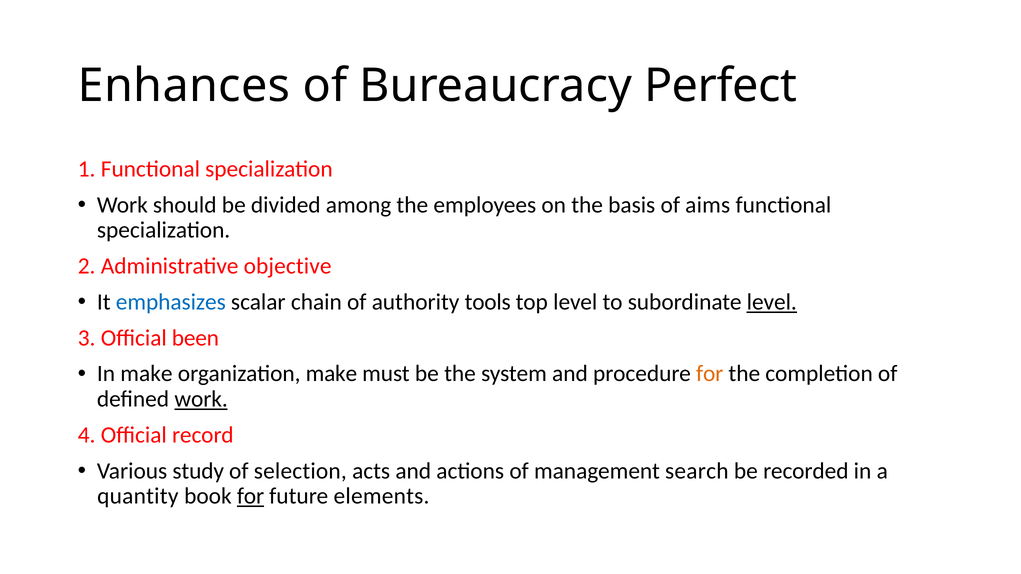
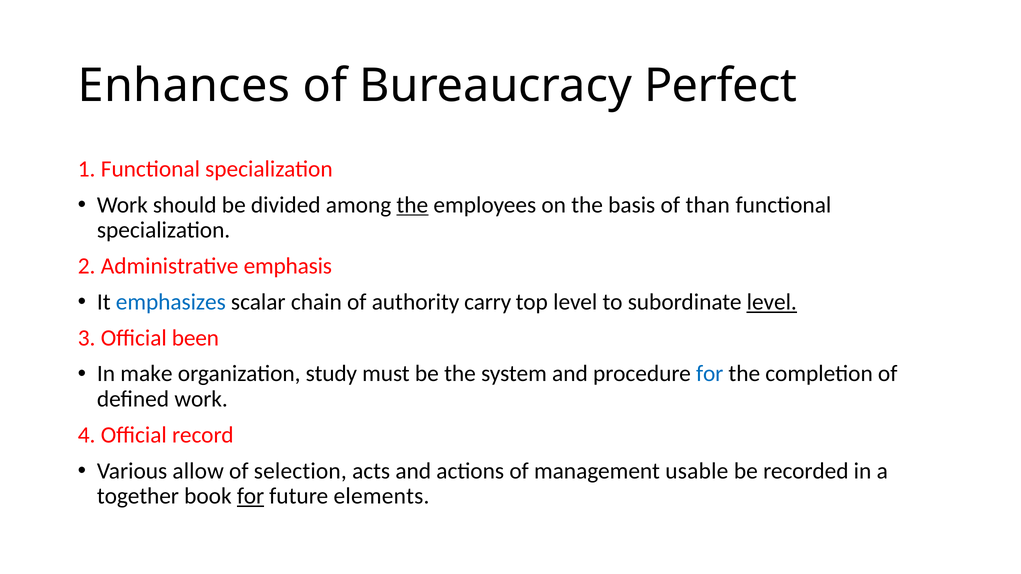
the at (412, 205) underline: none -> present
aims: aims -> than
objective: objective -> emphasis
tools: tools -> carry
organization make: make -> study
for at (710, 374) colour: orange -> blue
work at (201, 399) underline: present -> none
study: study -> allow
search: search -> usable
quantity: quantity -> together
